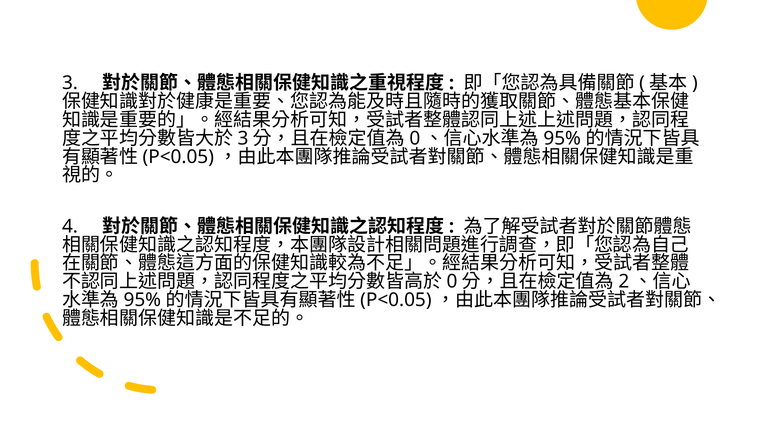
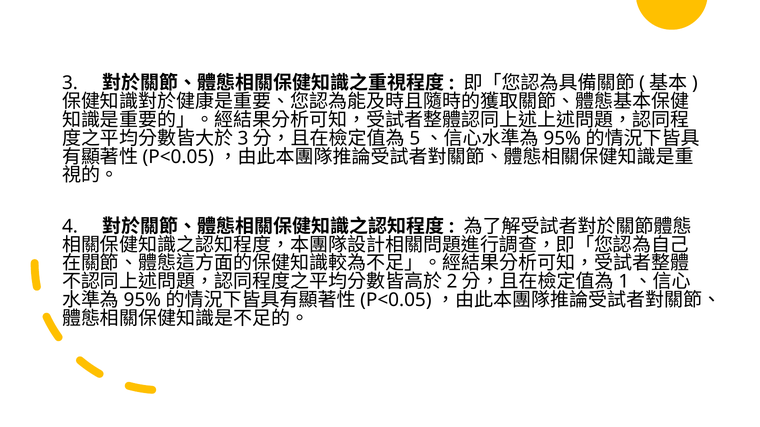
0 at (415, 138): 0 -> 5
0 at (452, 282): 0 -> 2
2: 2 -> 1
